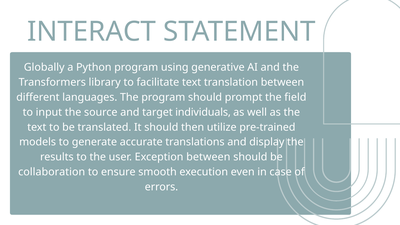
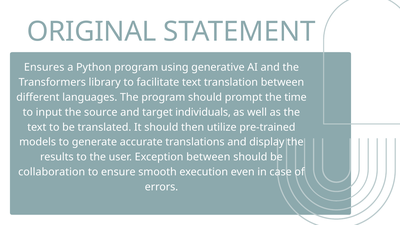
INTERACT: INTERACT -> ORIGINAL
Globally: Globally -> Ensures
field: field -> time
